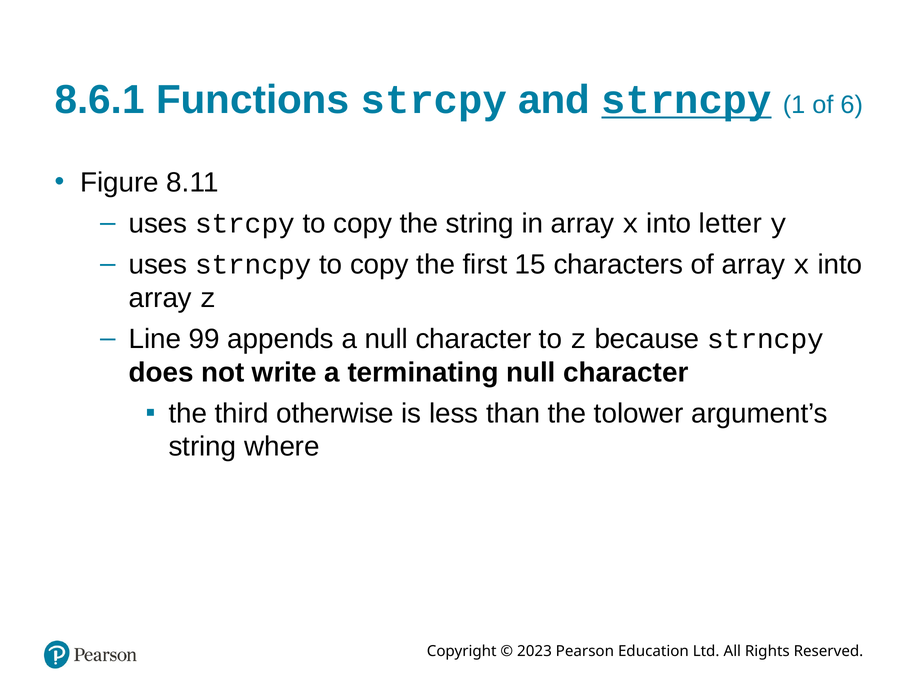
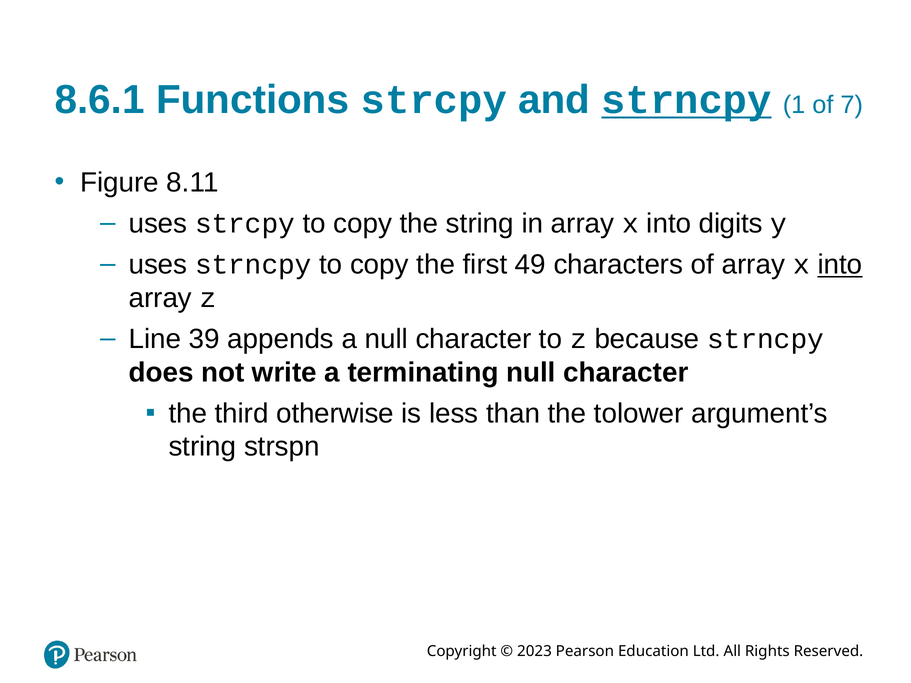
6: 6 -> 7
letter: letter -> digits
15: 15 -> 49
into at (840, 265) underline: none -> present
99: 99 -> 39
where: where -> strspn
